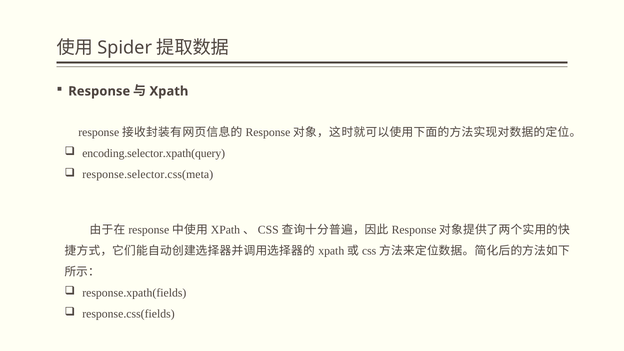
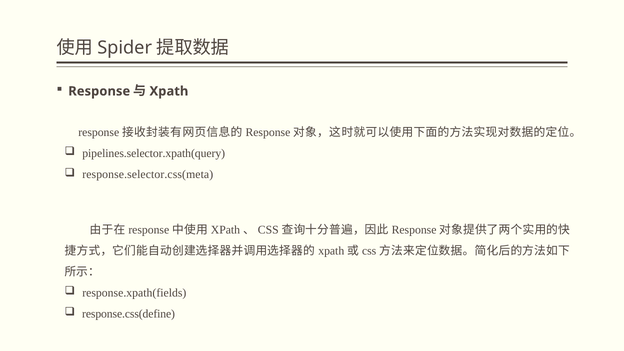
encoding.selector.xpath(query: encoding.selector.xpath(query -> pipelines.selector.xpath(query
response.css(fields: response.css(fields -> response.css(define
